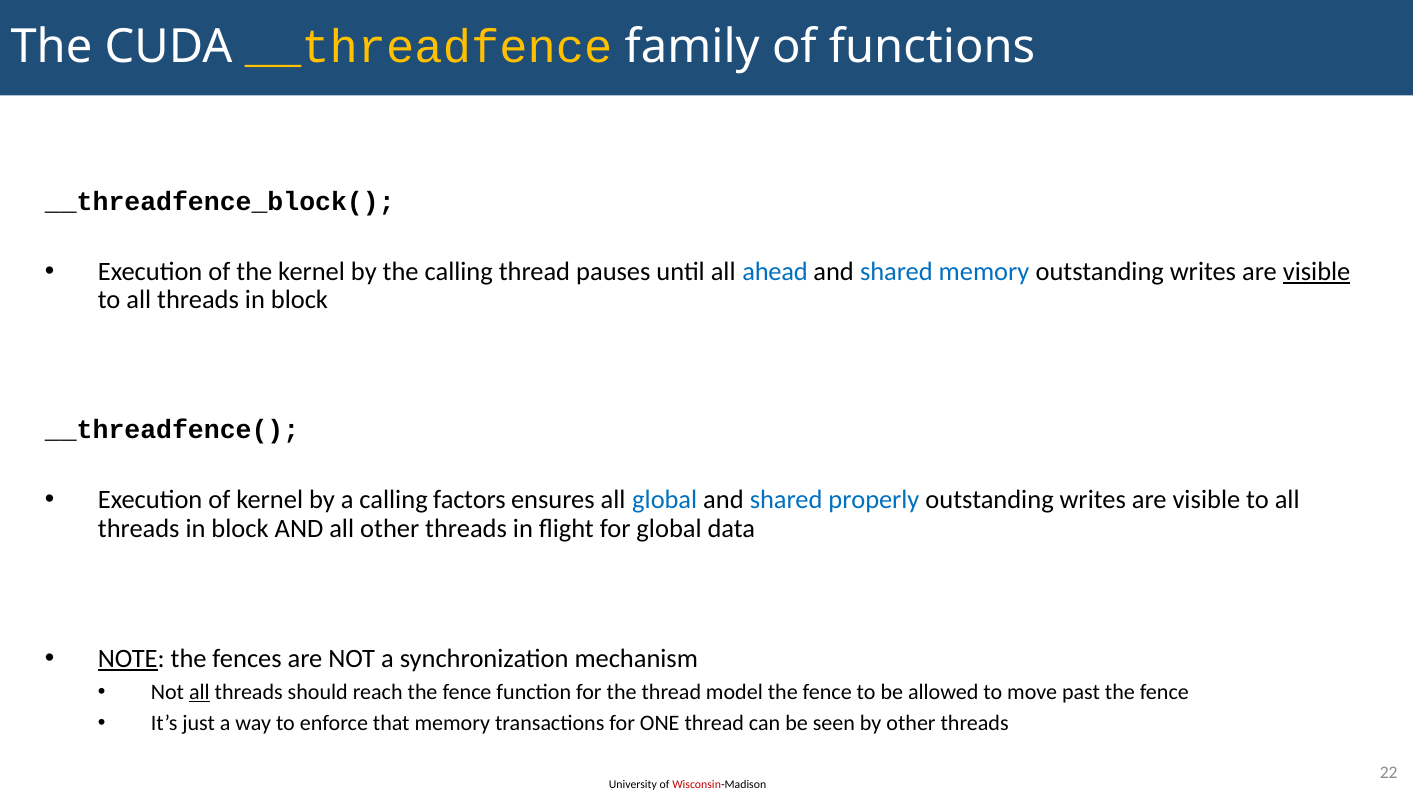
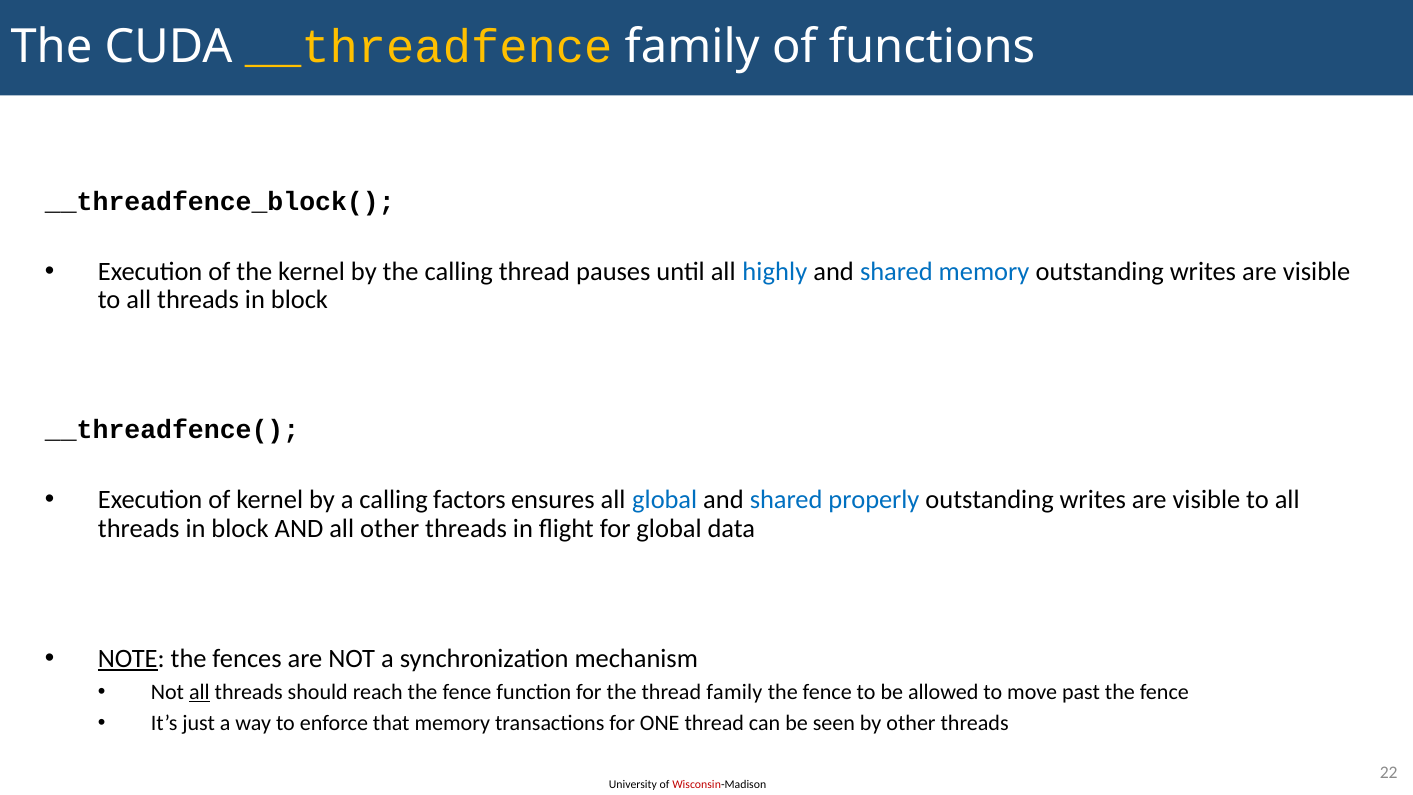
ahead: ahead -> highly
visible at (1317, 271) underline: present -> none
thread model: model -> family
